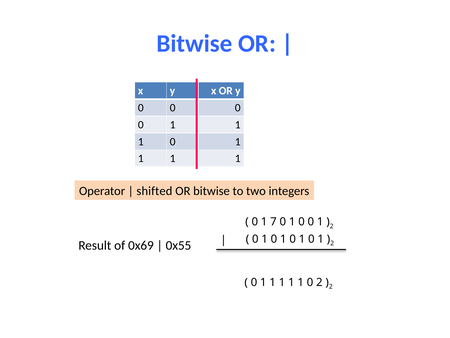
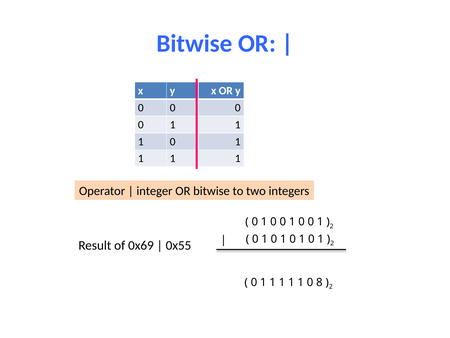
shifted: shifted -> integer
7 at (273, 222): 7 -> 0
0 2: 2 -> 8
